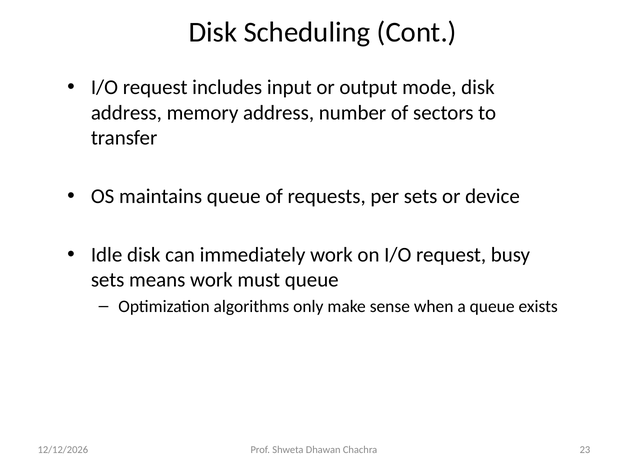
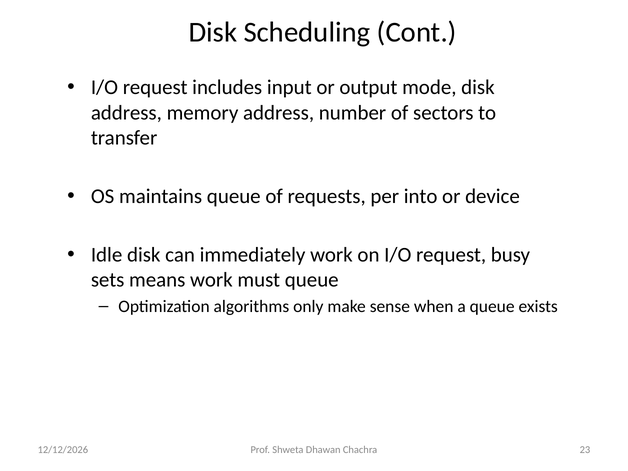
per sets: sets -> into
